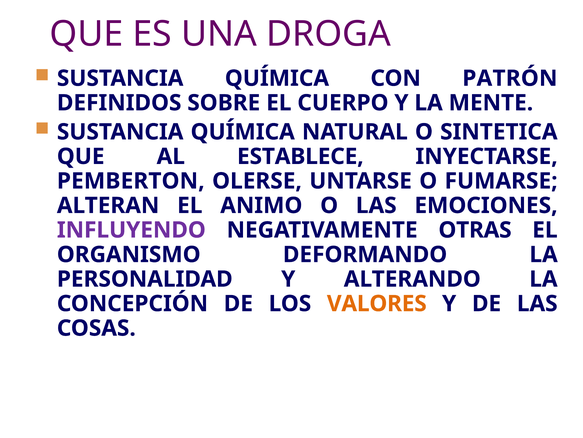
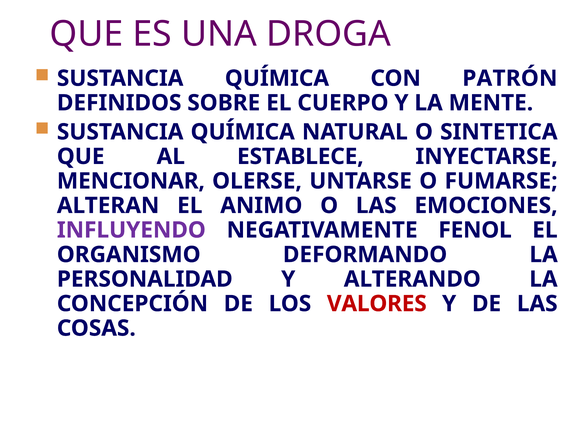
PEMBERTON: PEMBERTON -> MENCIONAR
OTRAS: OTRAS -> FENOL
VALORES colour: orange -> red
